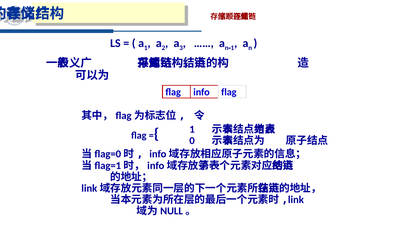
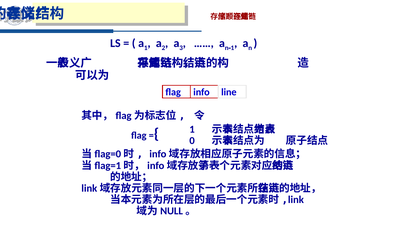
info flag: flag -> line
